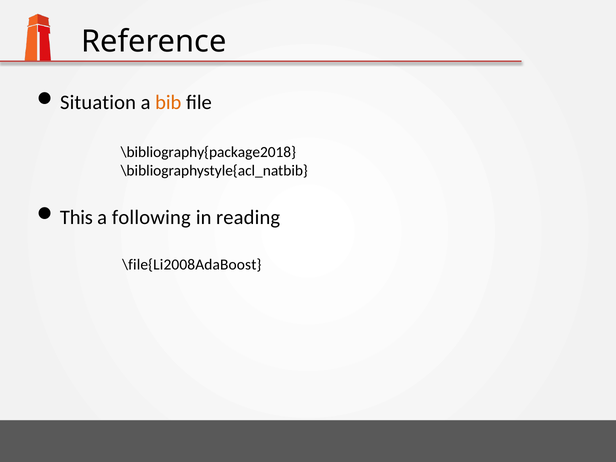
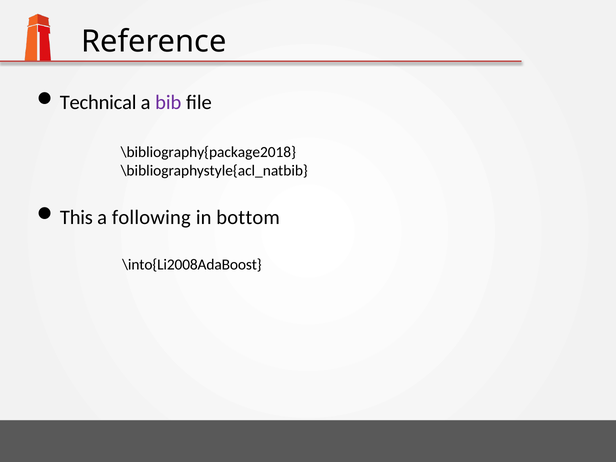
Situation: Situation -> Technical
bib colour: orange -> purple
reading: reading -> bottom
\file{Li2008AdaBoost: \file{Li2008AdaBoost -> \into{Li2008AdaBoost
